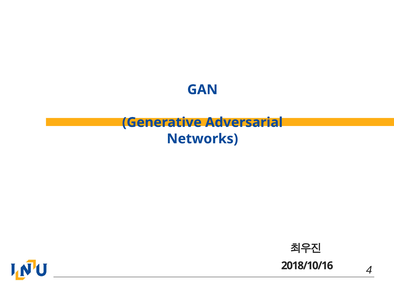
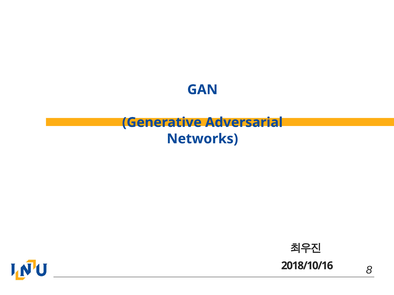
4: 4 -> 8
